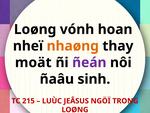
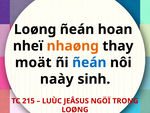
Loøng vónh: vónh -> ñeán
ñeán at (89, 62) colour: purple -> blue
ñaâu: ñaâu -> naày
